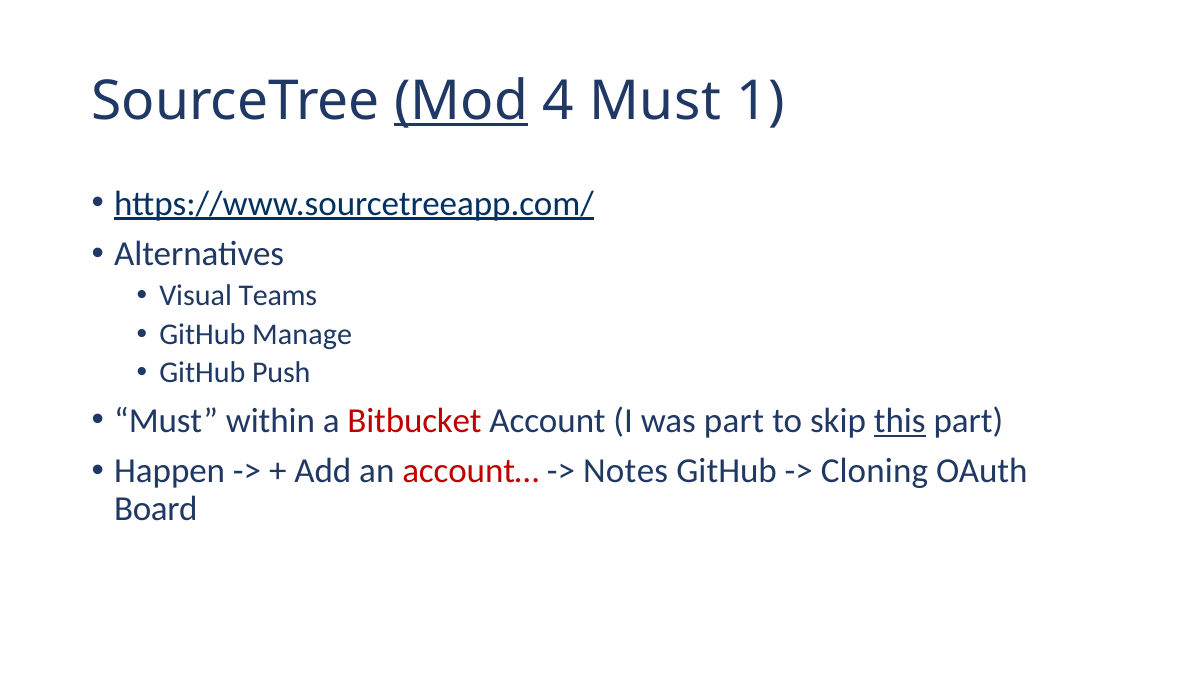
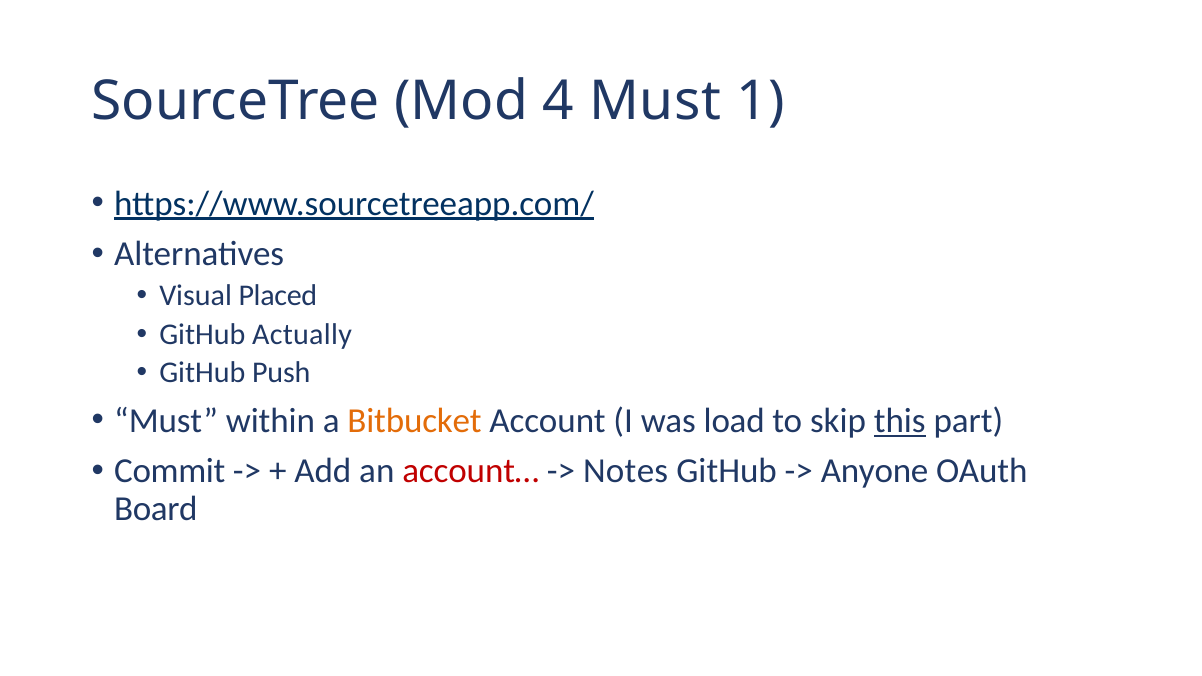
Mod underline: present -> none
Teams: Teams -> Placed
Manage: Manage -> Actually
Bitbucket colour: red -> orange
was part: part -> load
Happen: Happen -> Commit
Cloning: Cloning -> Anyone
